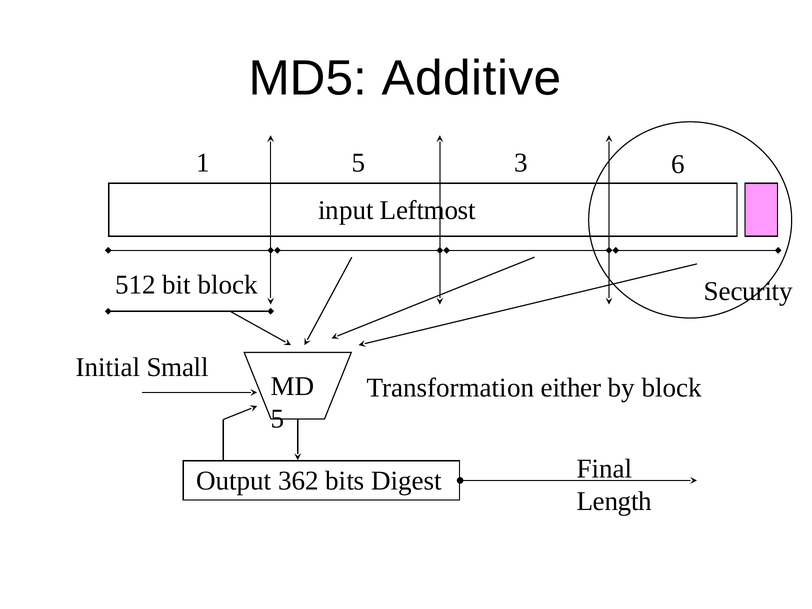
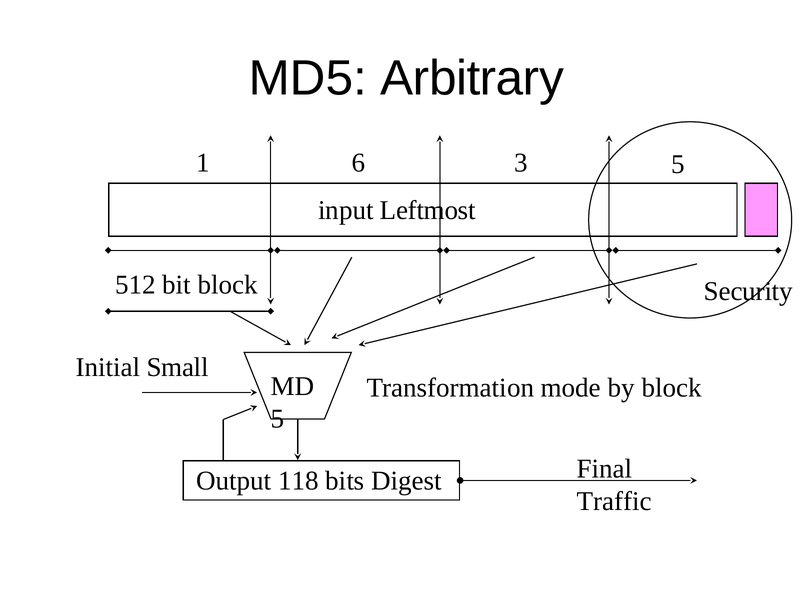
Additive: Additive -> Arbitrary
1 5: 5 -> 6
3 6: 6 -> 5
either: either -> mode
362: 362 -> 118
Length: Length -> Traffic
